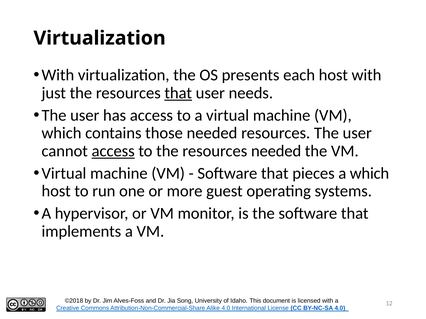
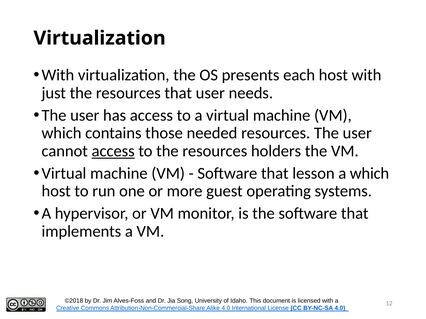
that at (178, 93) underline: present -> none
resources needed: needed -> holders
pieces: pieces -> lesson
